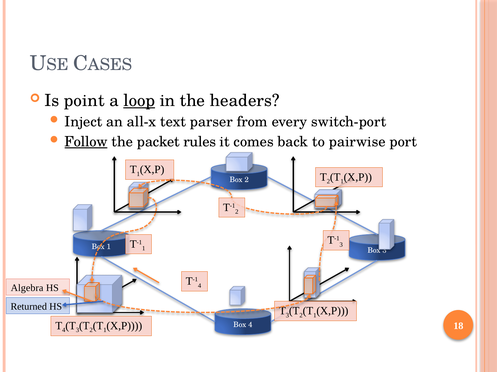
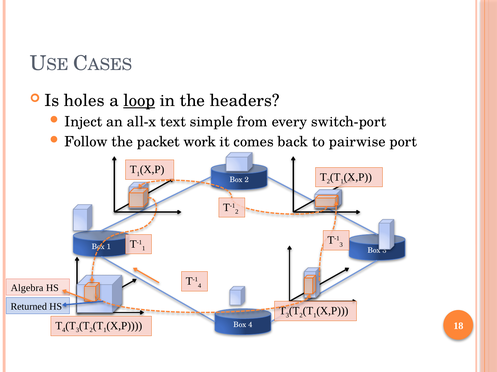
point: point -> holes
parser: parser -> simple
Follow underline: present -> none
rules: rules -> work
